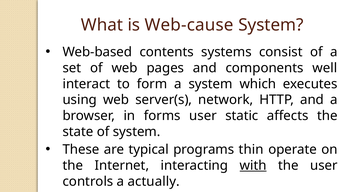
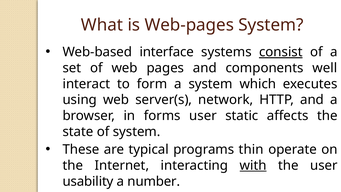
Web-cause: Web-cause -> Web-pages
contents: contents -> interface
consist underline: none -> present
controls: controls -> usability
actually: actually -> number
